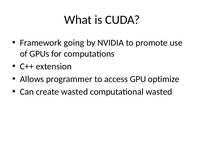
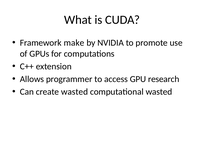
going: going -> make
optimize: optimize -> research
